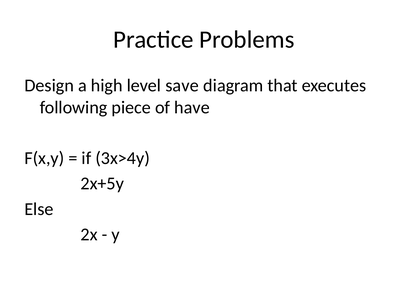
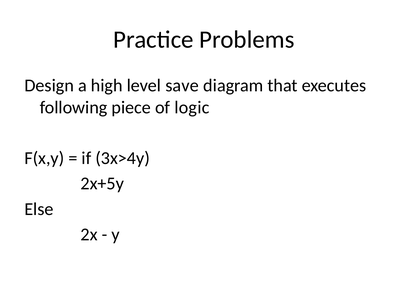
have: have -> logic
